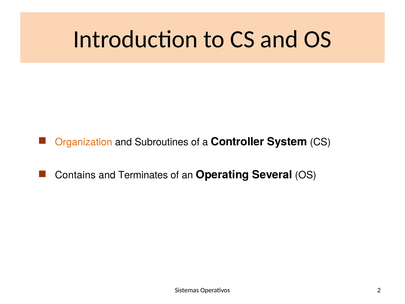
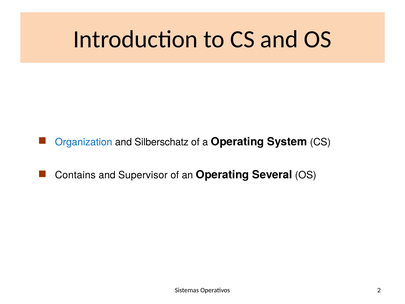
Organization colour: orange -> blue
Subroutines: Subroutines -> Silberschatz
a Controller: Controller -> Operating
Terminates: Terminates -> Supervisor
